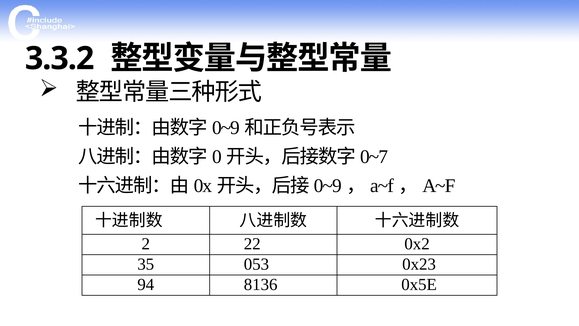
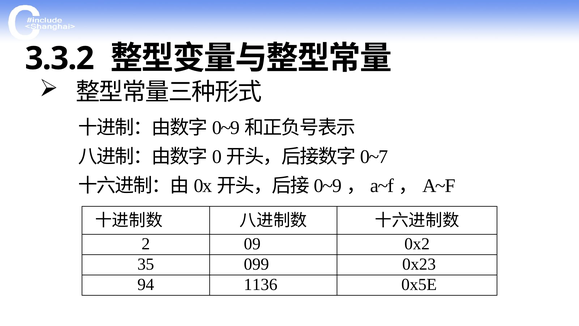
22: 22 -> 09
053: 053 -> 099
8136: 8136 -> 1136
